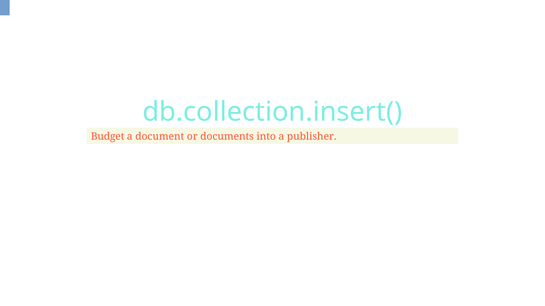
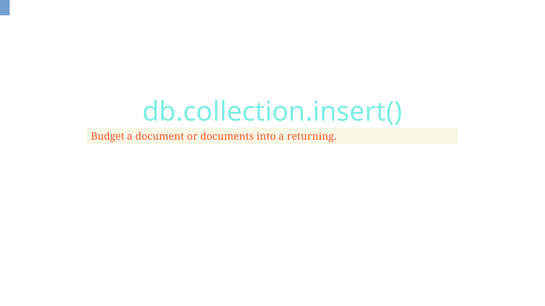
publisher: publisher -> returning
